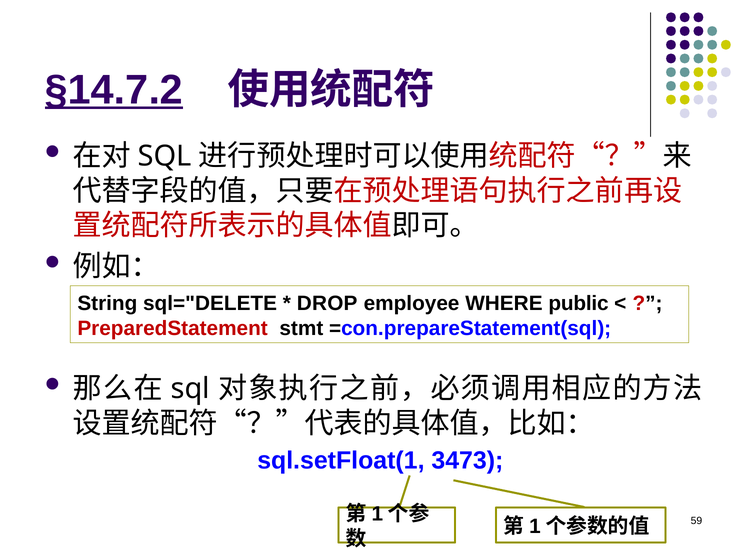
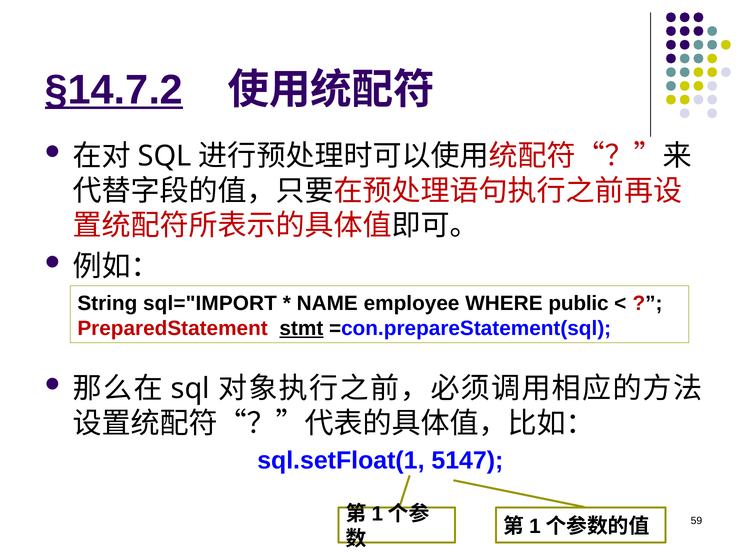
sql="DELETE: sql="DELETE -> sql="IMPORT
DROP: DROP -> NAME
stmt underline: none -> present
3473: 3473 -> 5147
